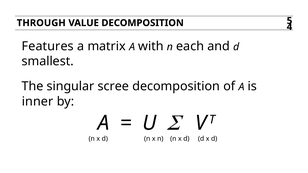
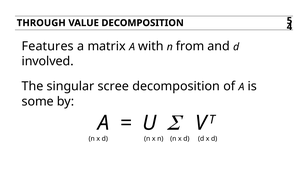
each: each -> from
smallest: smallest -> involved
inner: inner -> some
